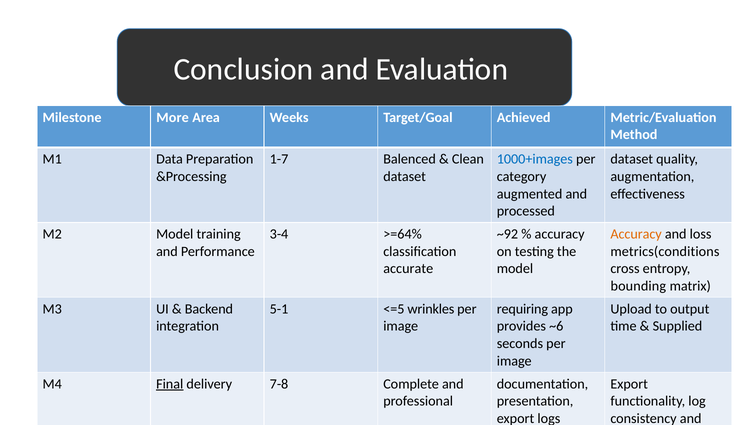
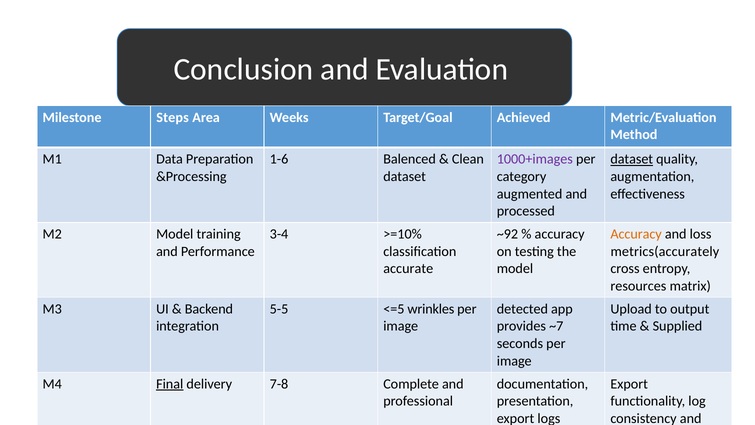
More: More -> Steps
1-7: 1-7 -> 1-6
1000+images colour: blue -> purple
dataset at (632, 159) underline: none -> present
>=64%: >=64% -> >=10%
metrics(conditions: metrics(conditions -> metrics(accurately
bounding: bounding -> resources
5-1: 5-1 -> 5-5
requiring: requiring -> detected
~6: ~6 -> ~7
